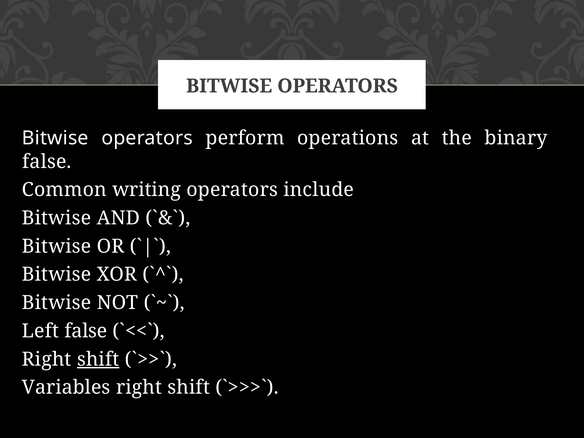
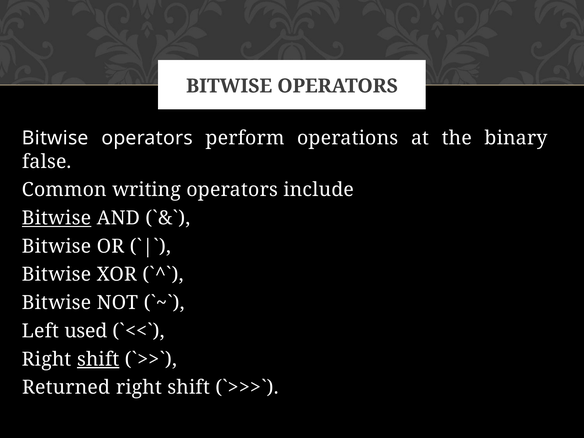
Bitwise at (57, 218) underline: none -> present
Left false: false -> used
Variables: Variables -> Returned
